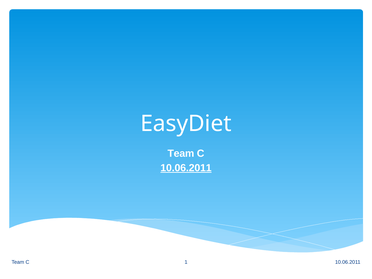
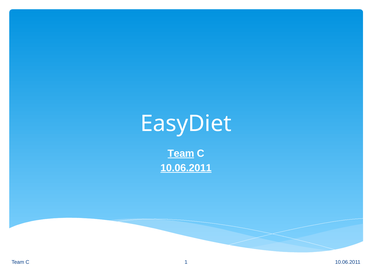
Team at (181, 153) underline: none -> present
